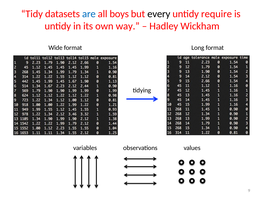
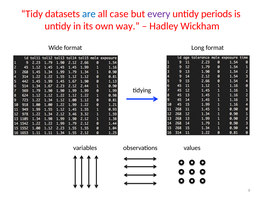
boys: boys -> case
every colour: black -> purple
require: require -> periods
